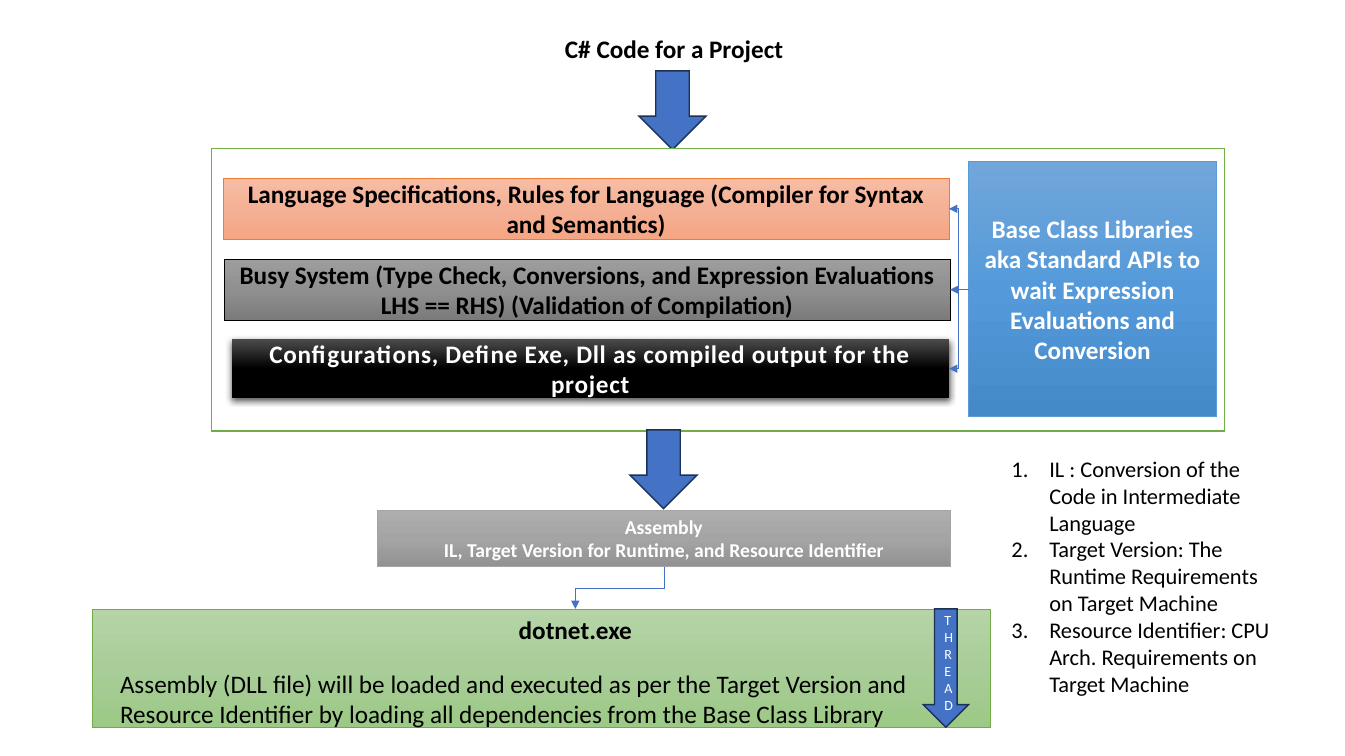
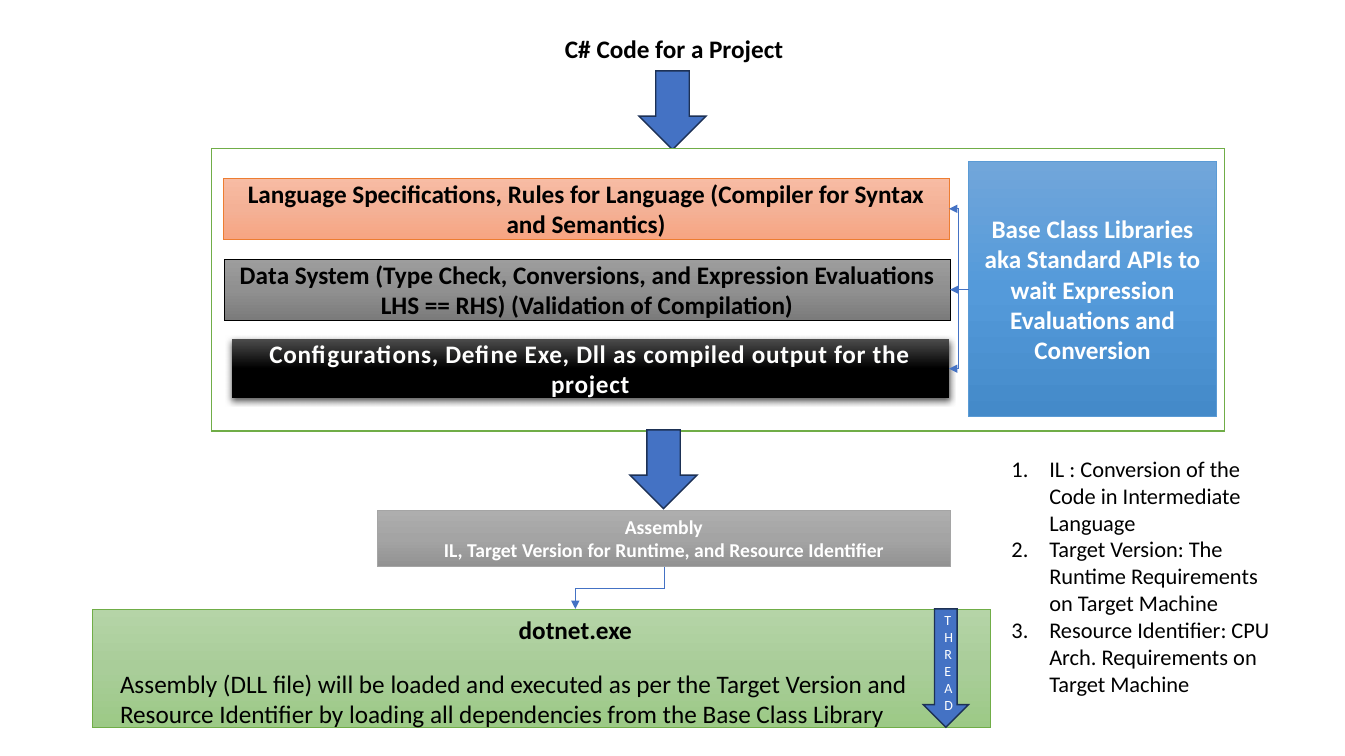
Busy: Busy -> Data
